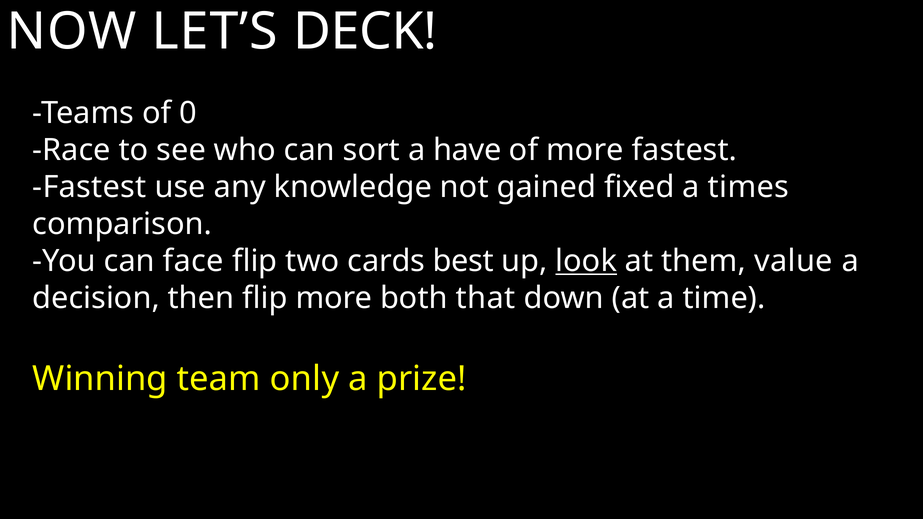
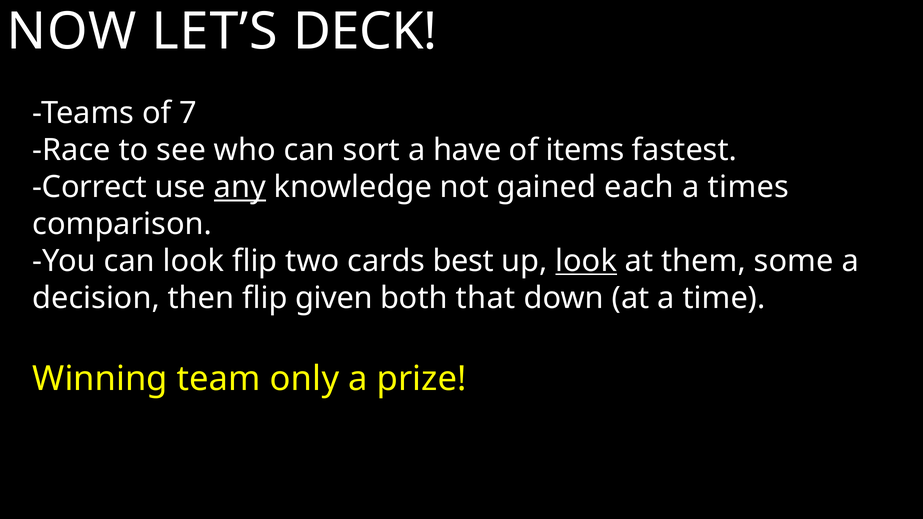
0: 0 -> 7
of more: more -> items
Fastest at (89, 187): Fastest -> Correct
any underline: none -> present
fixed: fixed -> each
can face: face -> look
value: value -> some
flip more: more -> given
